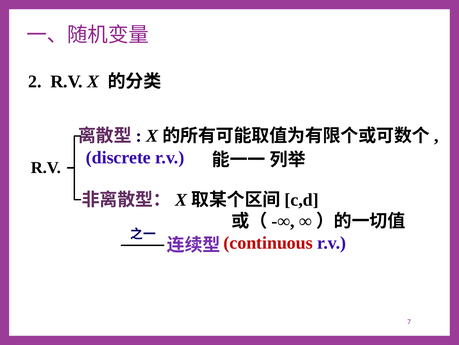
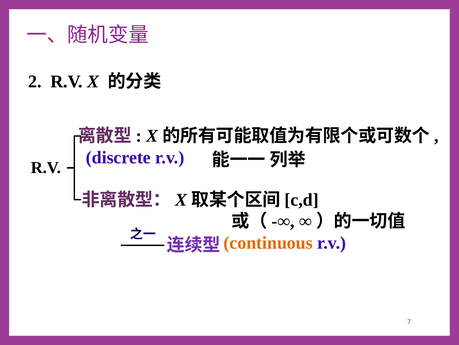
continuous colour: red -> orange
